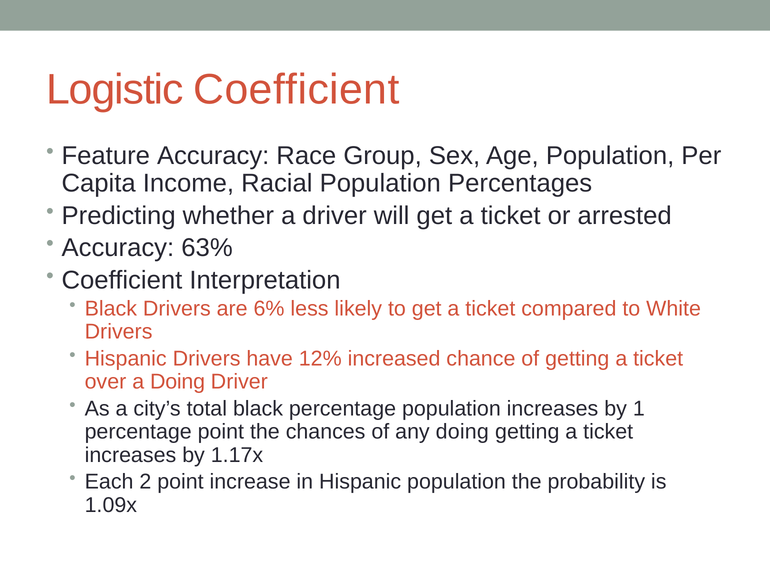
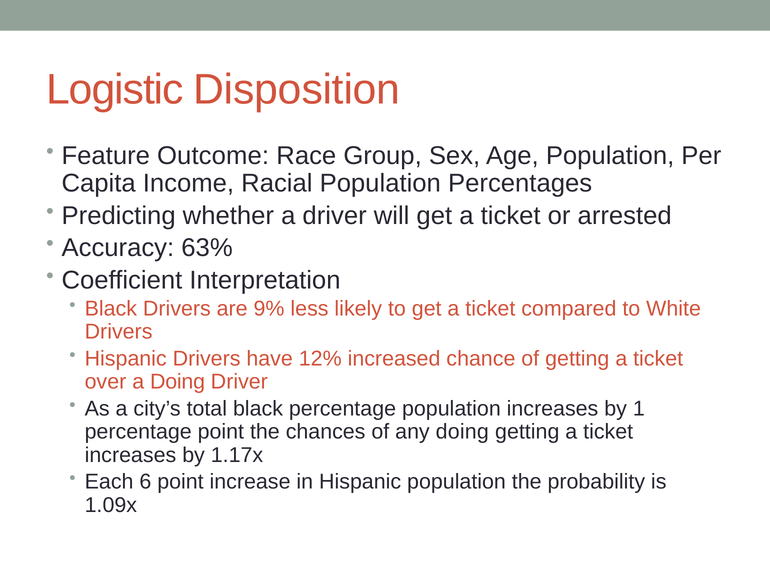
Logistic Coefficient: Coefficient -> Disposition
Feature Accuracy: Accuracy -> Outcome
6%: 6% -> 9%
2: 2 -> 6
